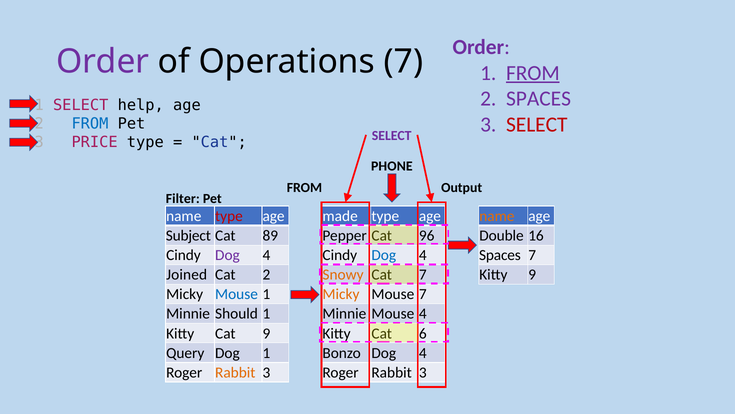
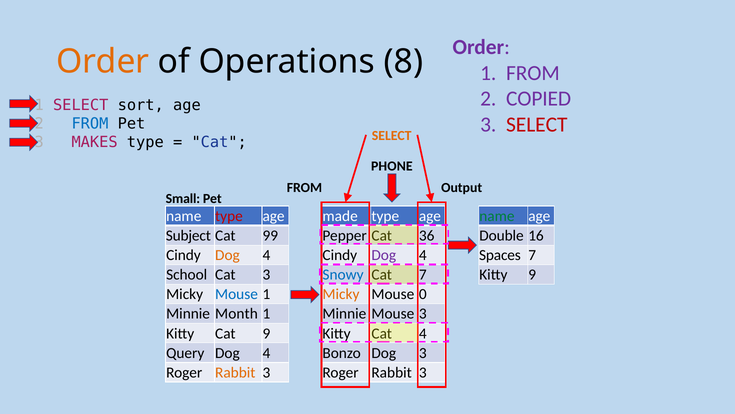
Order at (103, 62) colour: purple -> orange
Operations 7: 7 -> 8
FROM at (533, 73) underline: present -> none
2 SPACES: SPACES -> COPIED
help: help -> sort
SELECT at (392, 136) colour: purple -> orange
PRICE: PRICE -> MAKES
Filter: Filter -> Small
name at (497, 216) colour: orange -> green
89: 89 -> 99
96: 96 -> 36
Dog at (227, 255) colour: purple -> orange
Dog at (384, 255) colour: blue -> purple
Joined: Joined -> School
Cat 2: 2 -> 3
Snowy colour: orange -> blue
Mouse 7: 7 -> 0
Should: Should -> Month
Mouse 4: 4 -> 3
6 at (423, 333): 6 -> 4
1 at (266, 353): 1 -> 4
Bonzo Dog 4: 4 -> 3
